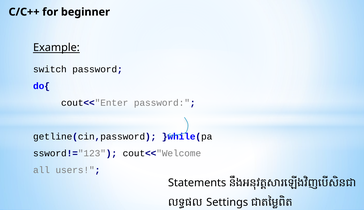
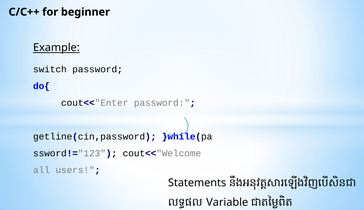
Settings: Settings -> Variable
